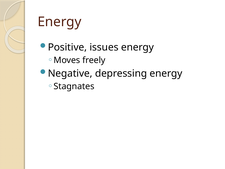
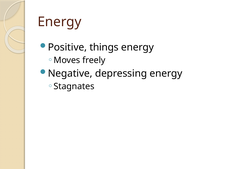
issues: issues -> things
